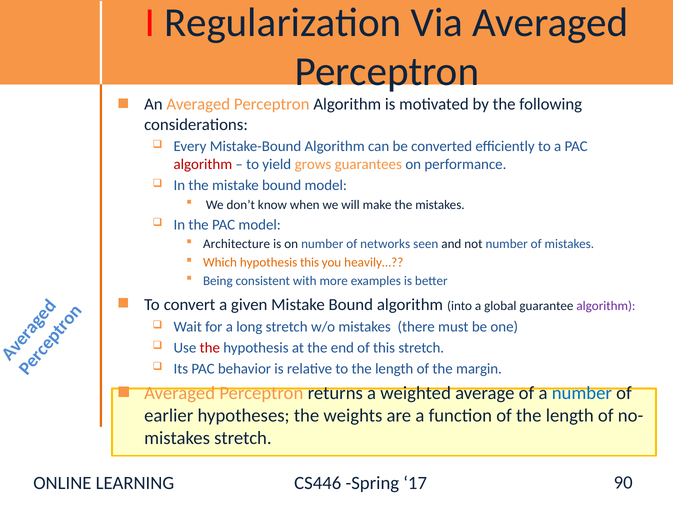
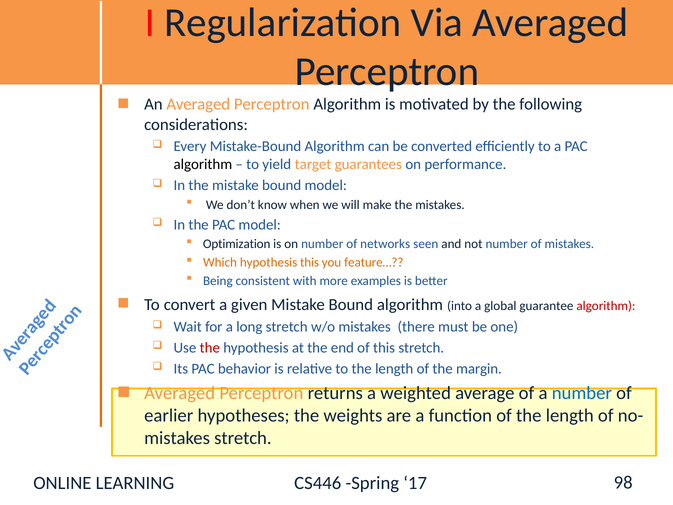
algorithm at (203, 164) colour: red -> black
grows: grows -> target
Architecture: Architecture -> Optimization
heavily…: heavily… -> feature…
algorithm at (606, 306) colour: purple -> red
90: 90 -> 98
